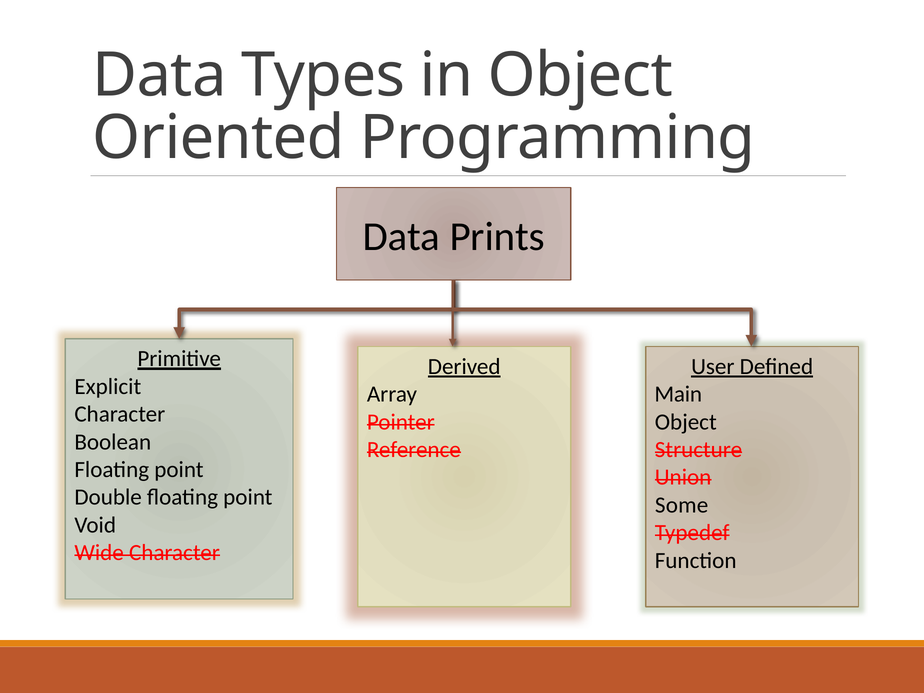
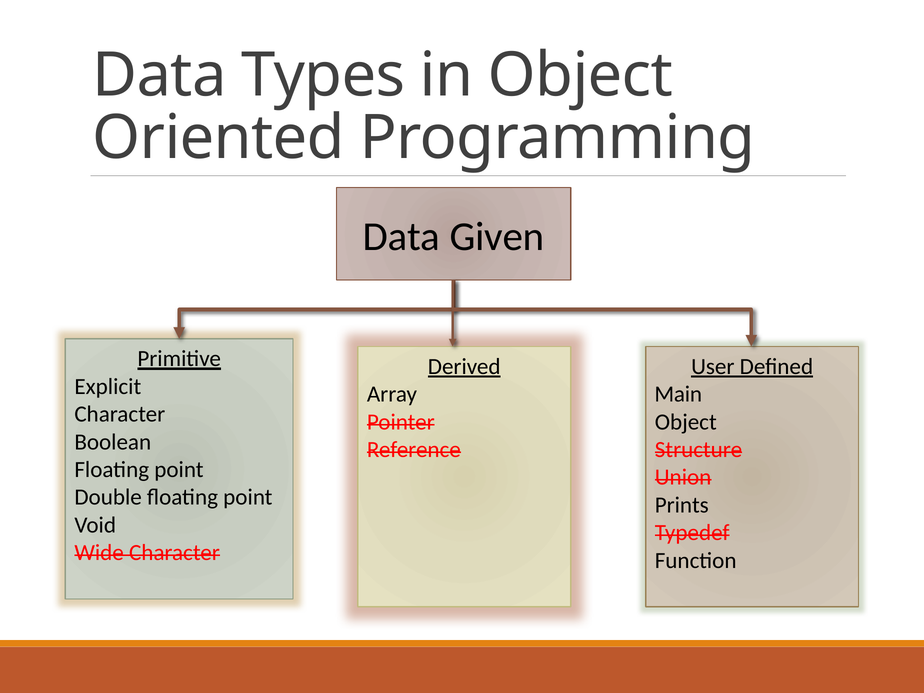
Prints: Prints -> Given
Some: Some -> Prints
